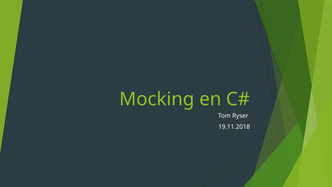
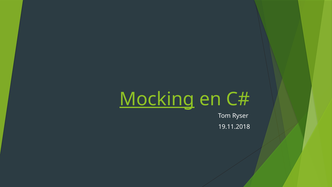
Mocking underline: none -> present
